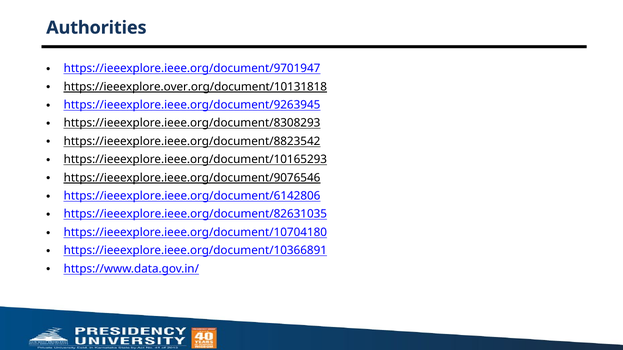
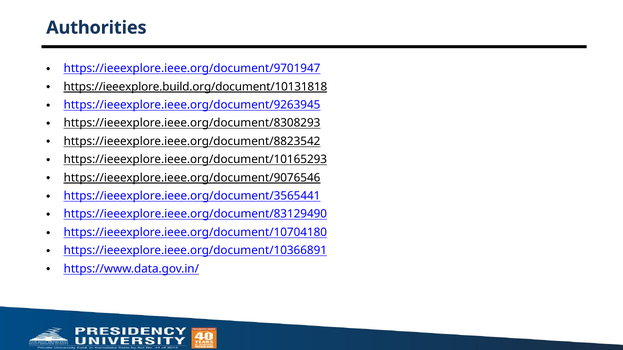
https://ieeexplore.over.org/document/10131818: https://ieeexplore.over.org/document/10131818 -> https://ieeexplore.build.org/document/10131818
https://ieeexplore.ieee.org/document/6142806: https://ieeexplore.ieee.org/document/6142806 -> https://ieeexplore.ieee.org/document/3565441
https://ieeexplore.ieee.org/document/82631035: https://ieeexplore.ieee.org/document/82631035 -> https://ieeexplore.ieee.org/document/83129490
